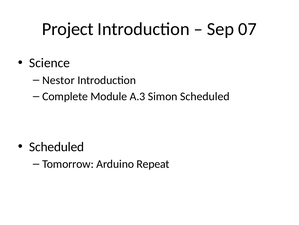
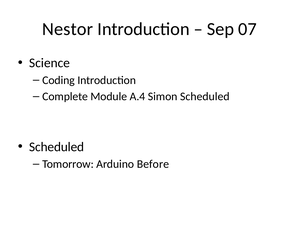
Project: Project -> Nestor
Nestor: Nestor -> Coding
A.3: A.3 -> A.4
Repeat: Repeat -> Before
